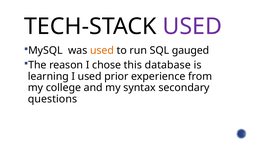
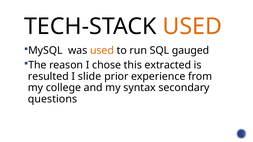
USED at (192, 27) colour: purple -> orange
database: database -> extracted
learning: learning -> resulted
I used: used -> slide
